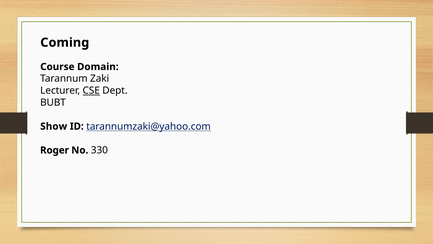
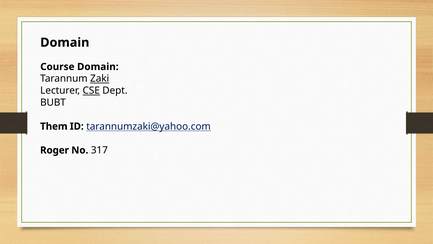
Coming at (65, 42): Coming -> Domain
Zaki underline: none -> present
Show: Show -> Them
330: 330 -> 317
